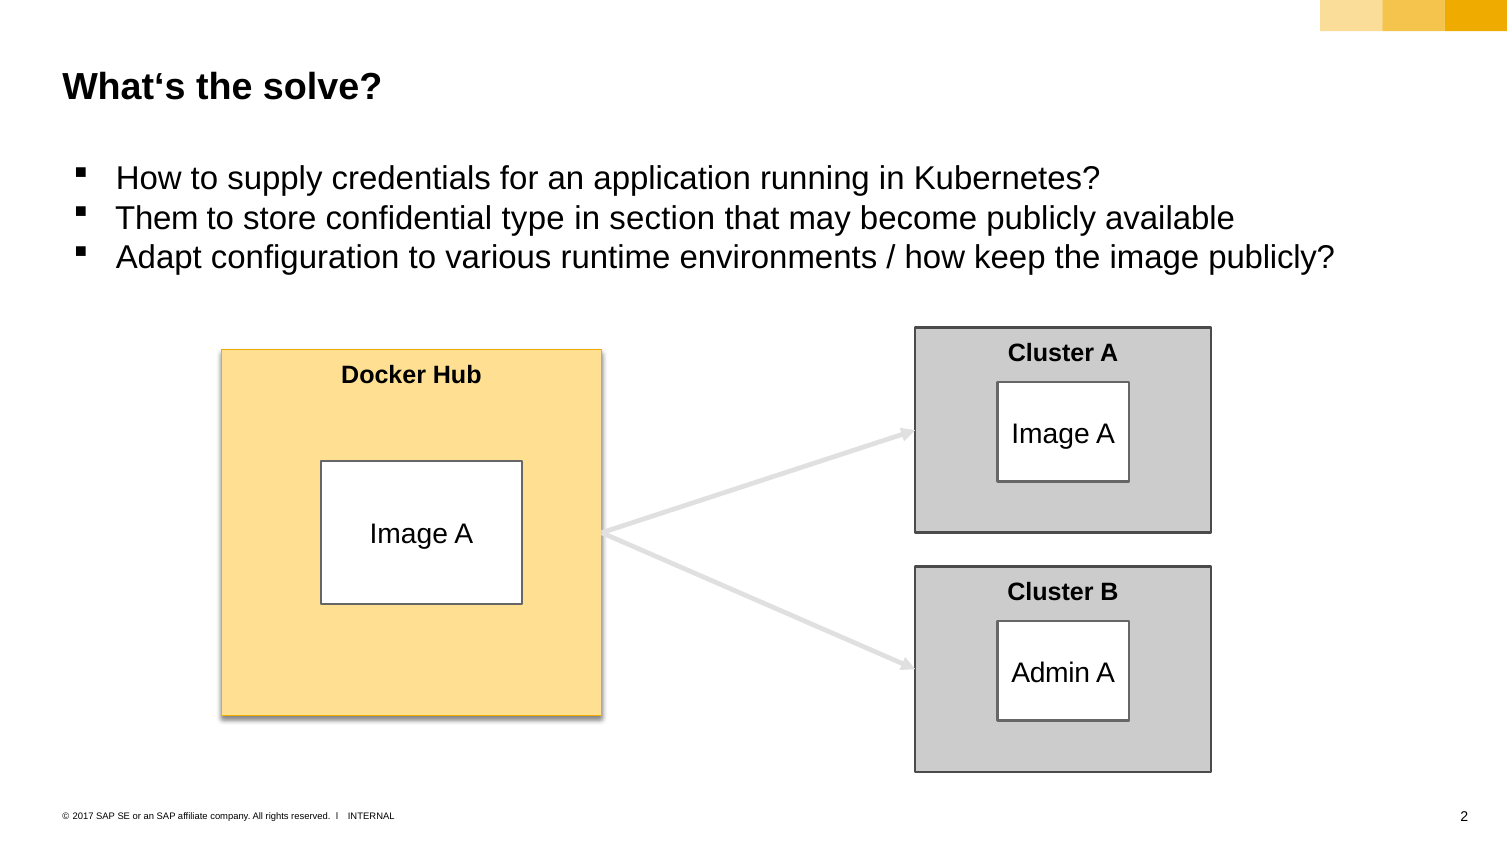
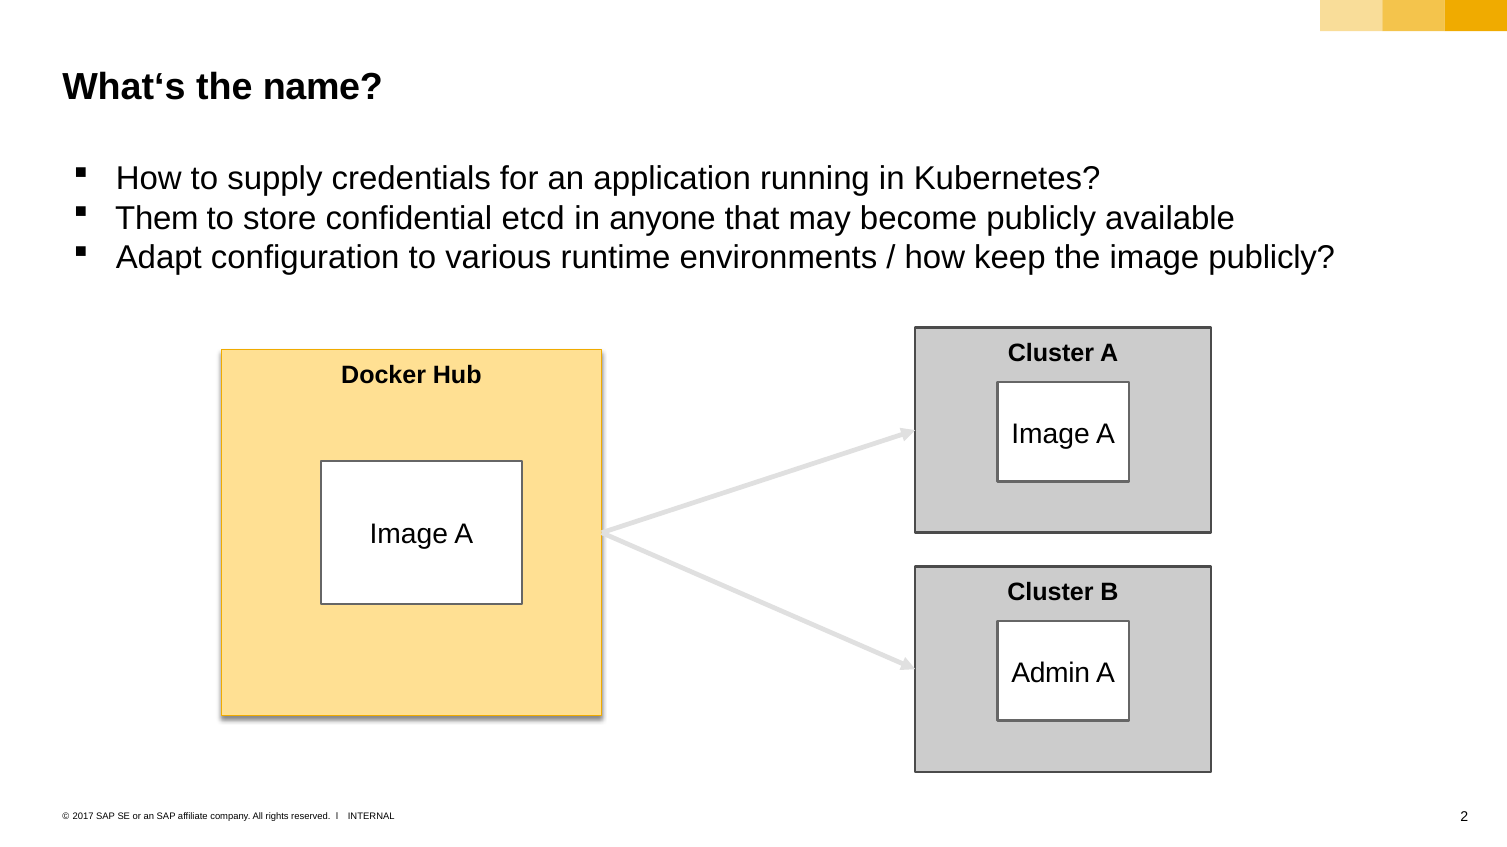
solve: solve -> name
type: type -> etcd
section: section -> anyone
